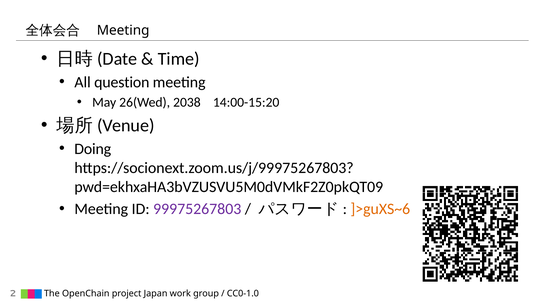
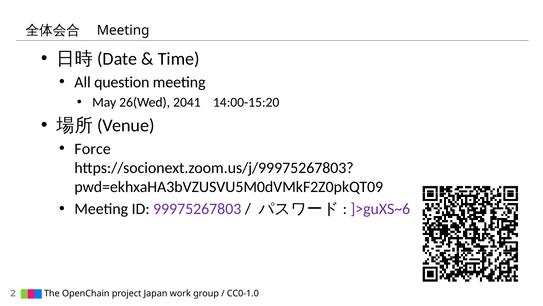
2038: 2038 -> 2041
Doing: Doing -> Force
]>guXS~6 colour: orange -> purple
